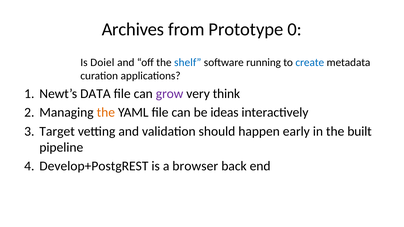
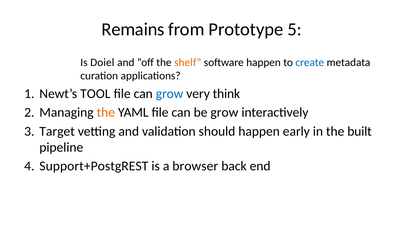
Archives: Archives -> Remains
0: 0 -> 5
shelf colour: blue -> orange
software running: running -> happen
DATA: DATA -> TOOL
grow at (170, 94) colour: purple -> blue
be ideas: ideas -> grow
Develop+PostgREST: Develop+PostgREST -> Support+PostgREST
